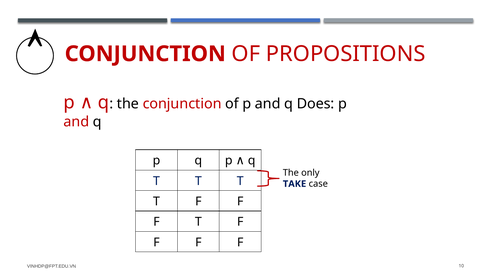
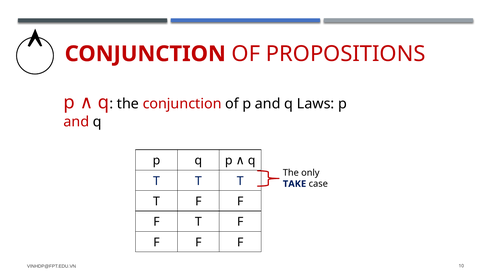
Does: Does -> Laws
